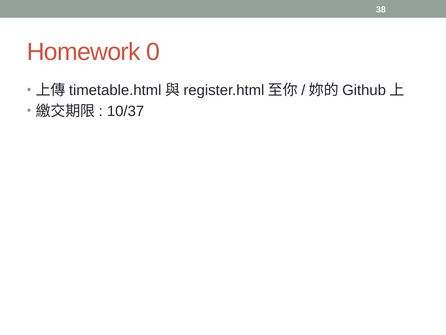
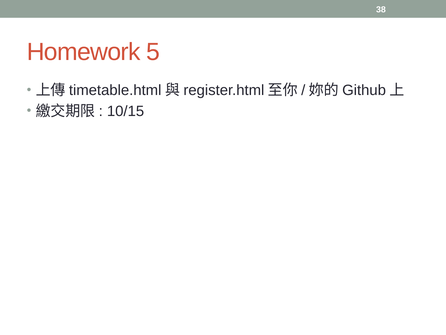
0: 0 -> 5
10/37: 10/37 -> 10/15
